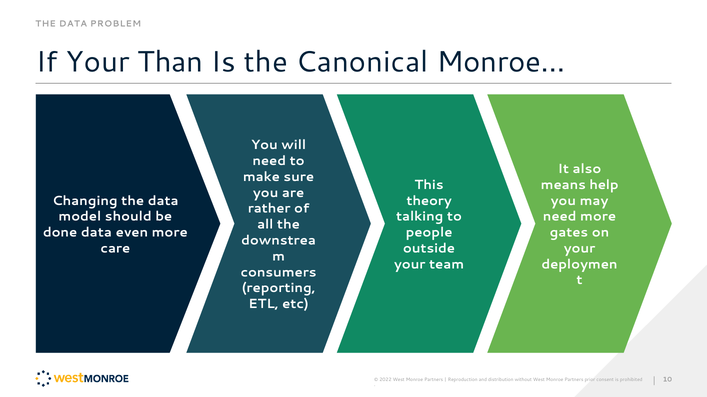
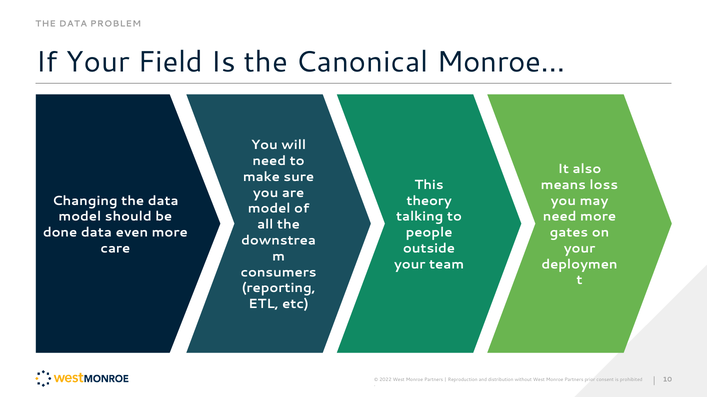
Than: Than -> Field
help: help -> loss
rather at (269, 209): rather -> model
